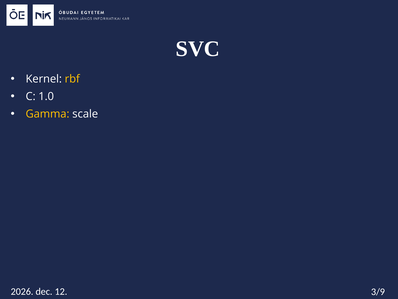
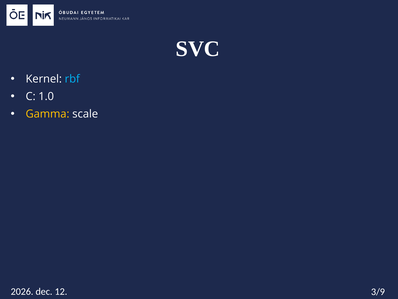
rbf colour: yellow -> light blue
